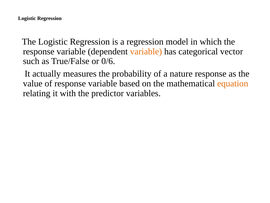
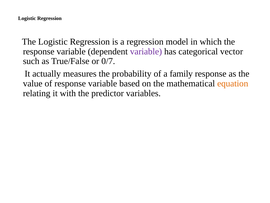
variable at (146, 51) colour: orange -> purple
0/6: 0/6 -> 0/7
nature: nature -> family
